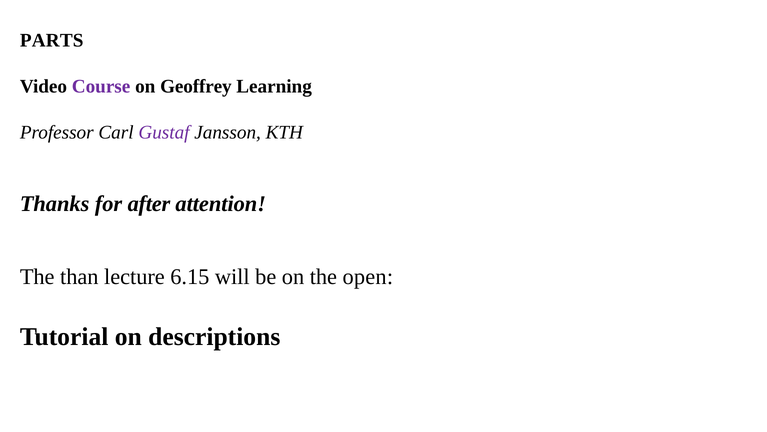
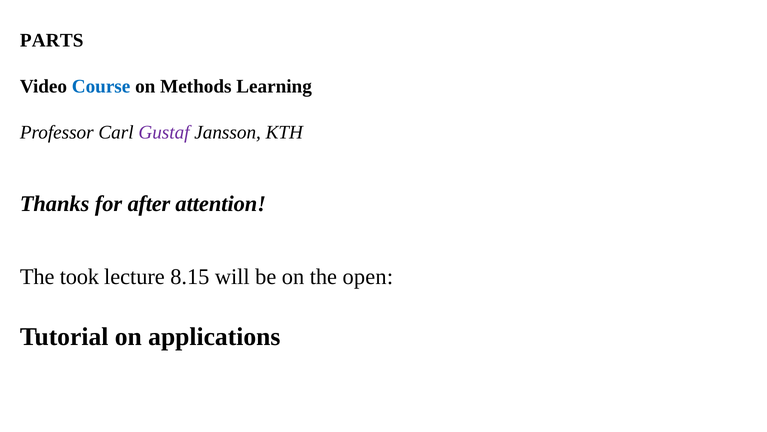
Course colour: purple -> blue
Geoffrey: Geoffrey -> Methods
than: than -> took
6.15: 6.15 -> 8.15
descriptions: descriptions -> applications
